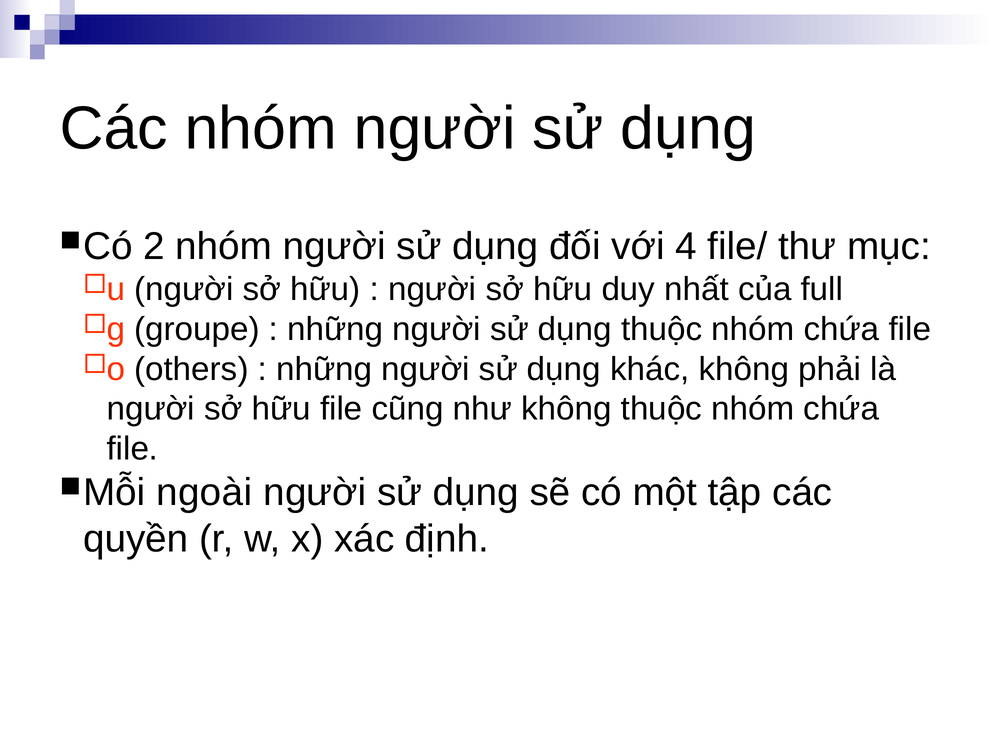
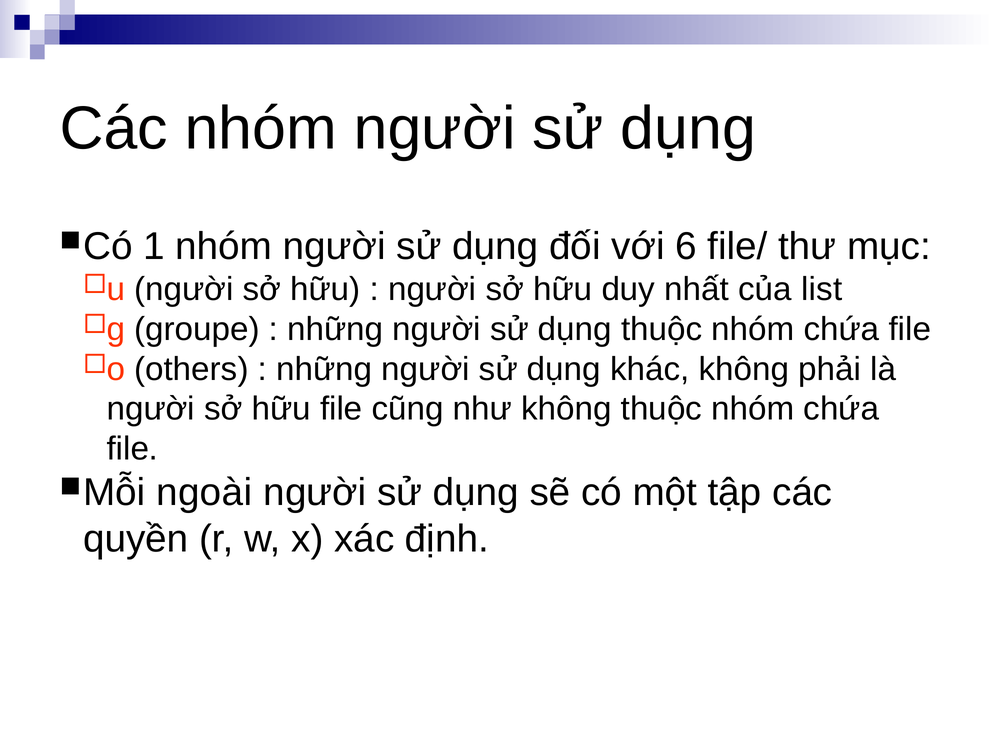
2: 2 -> 1
4: 4 -> 6
full: full -> list
